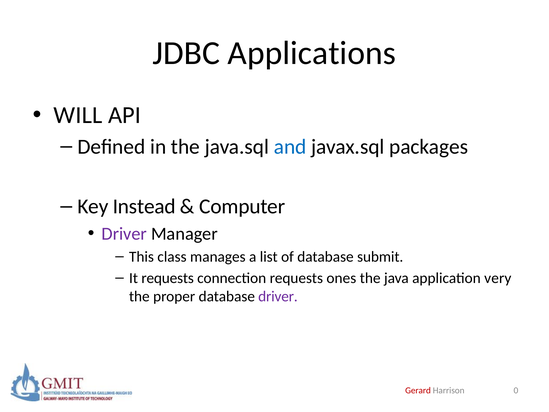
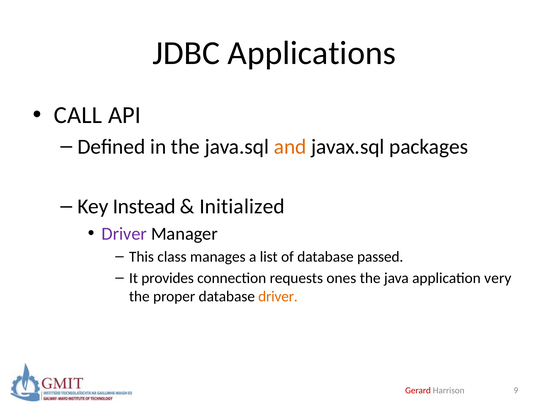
WILL: WILL -> CALL
and colour: blue -> orange
Computer: Computer -> Initialized
submit: submit -> passed
It requests: requests -> provides
driver at (278, 296) colour: purple -> orange
0: 0 -> 9
